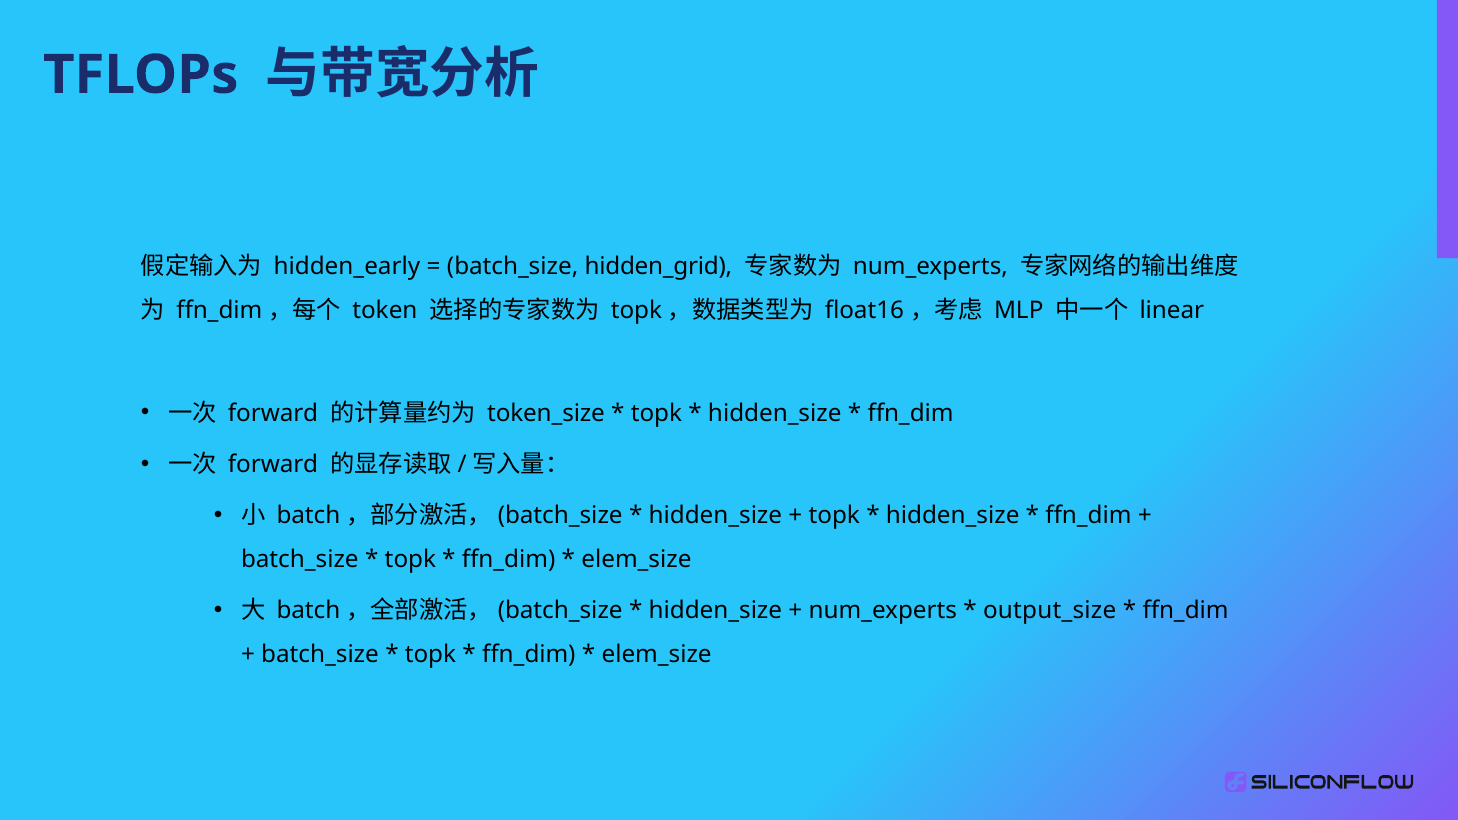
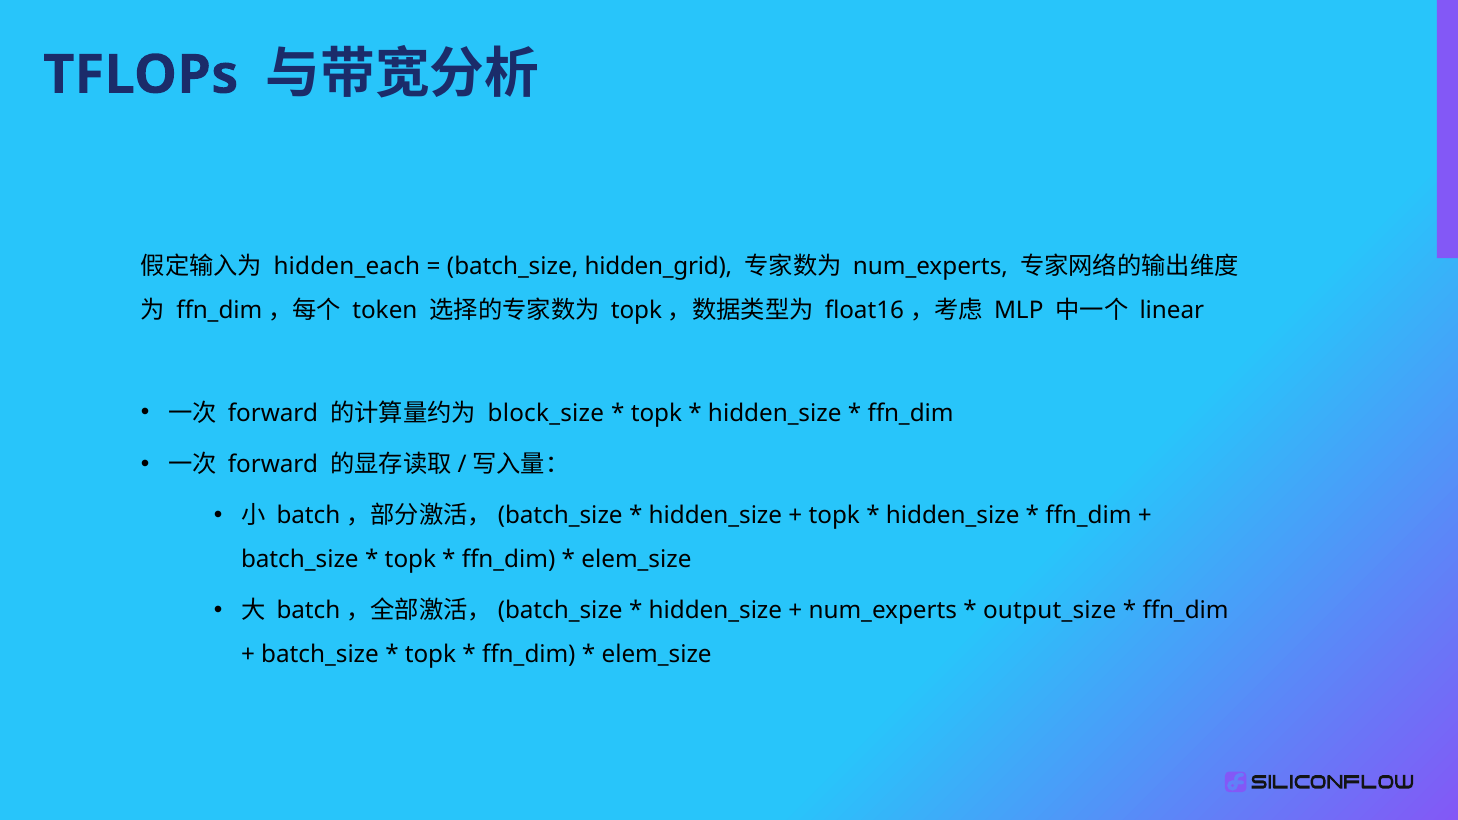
hidden_early: hidden_early -> hidden_each
token_size: token_size -> block_size
